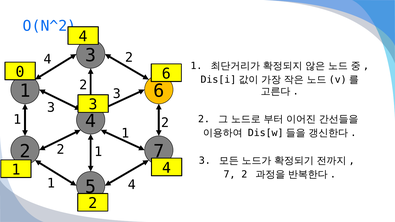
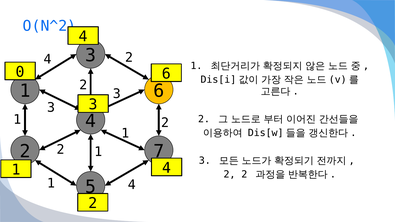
7 at (229, 174): 7 -> 2
